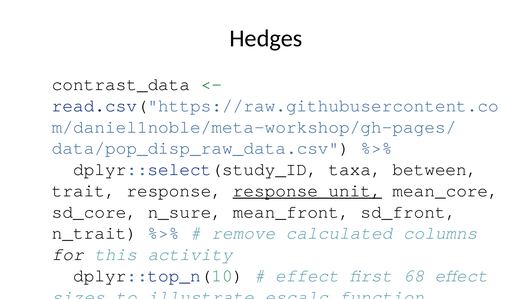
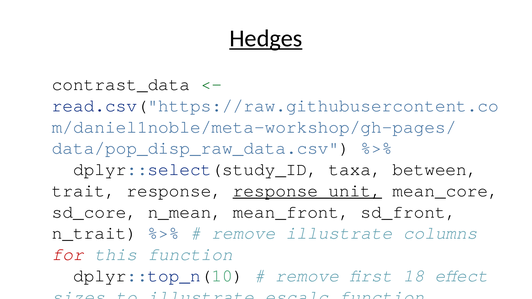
Hedges underline: none -> present
n_sure: n_sure -> n_mean
remove calculated: calculated -> illustrate
for colour: black -> red
this activity: activity -> function
effect at (307, 276): effect -> remove
68: 68 -> 18
